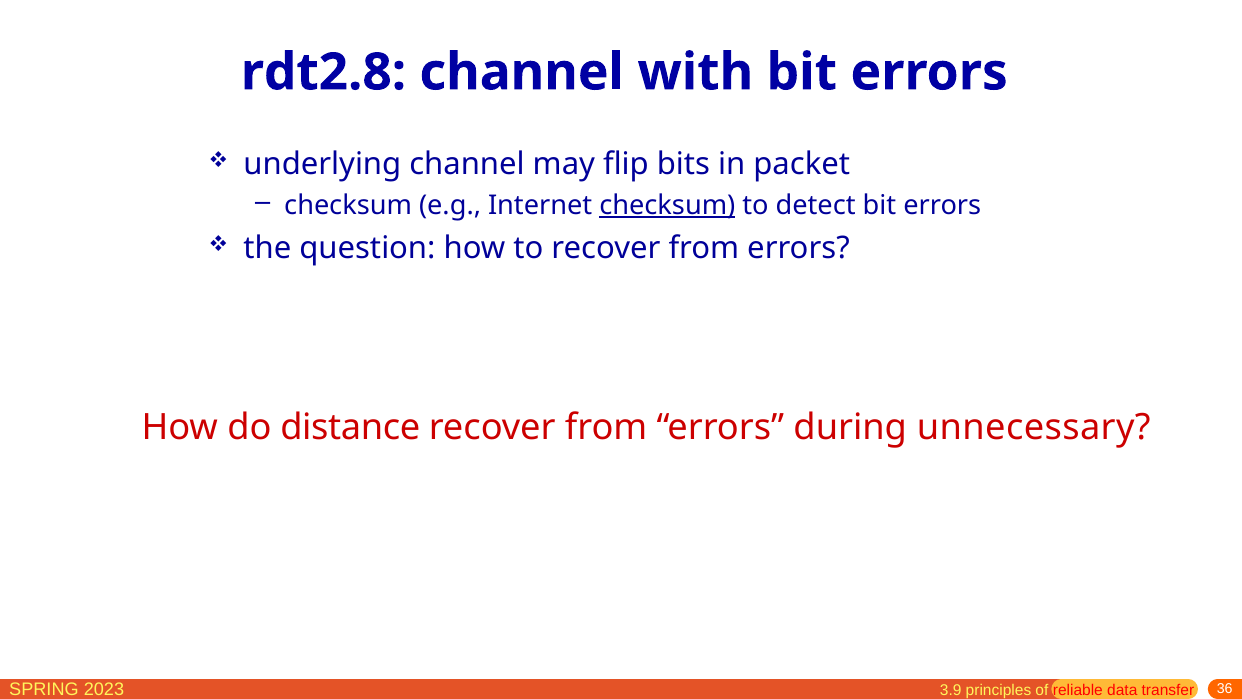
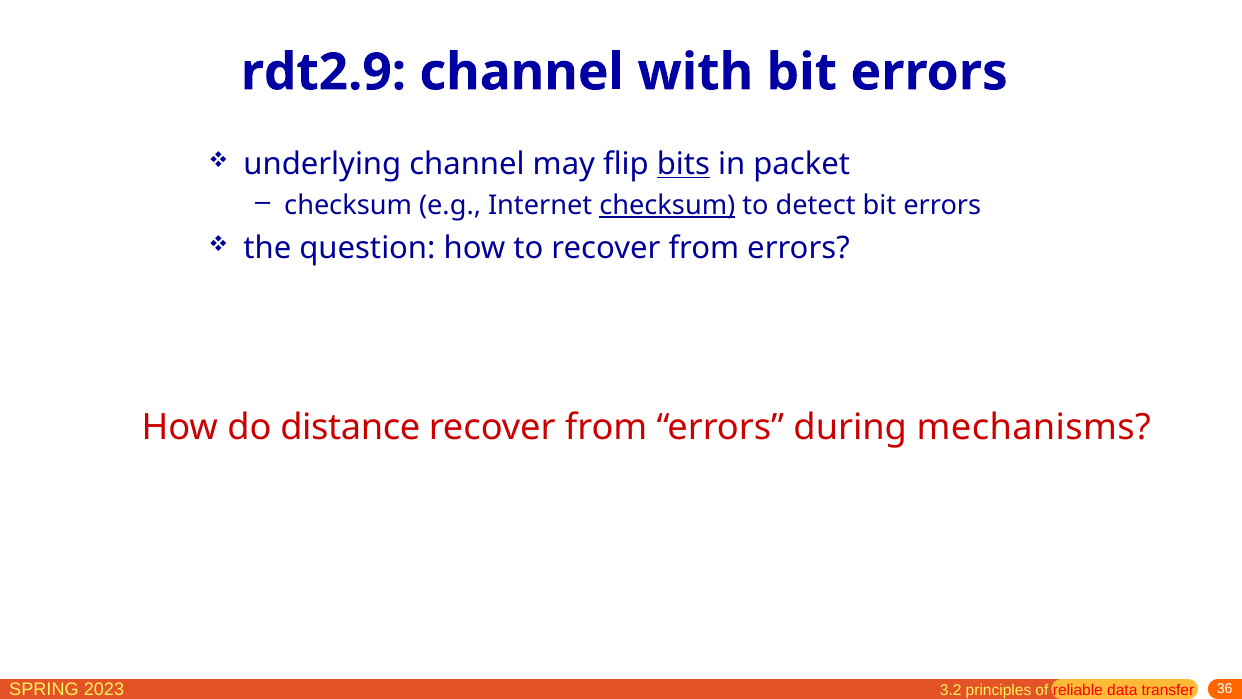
rdt2.8: rdt2.8 -> rdt2.9
bits underline: none -> present
unnecessary: unnecessary -> mechanisms
3.9: 3.9 -> 3.2
